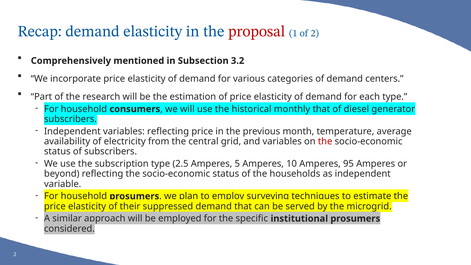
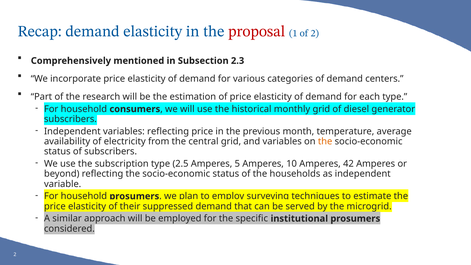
3.2: 3.2 -> 2.3
monthly that: that -> grid
the at (325, 141) colour: red -> orange
95: 95 -> 42
